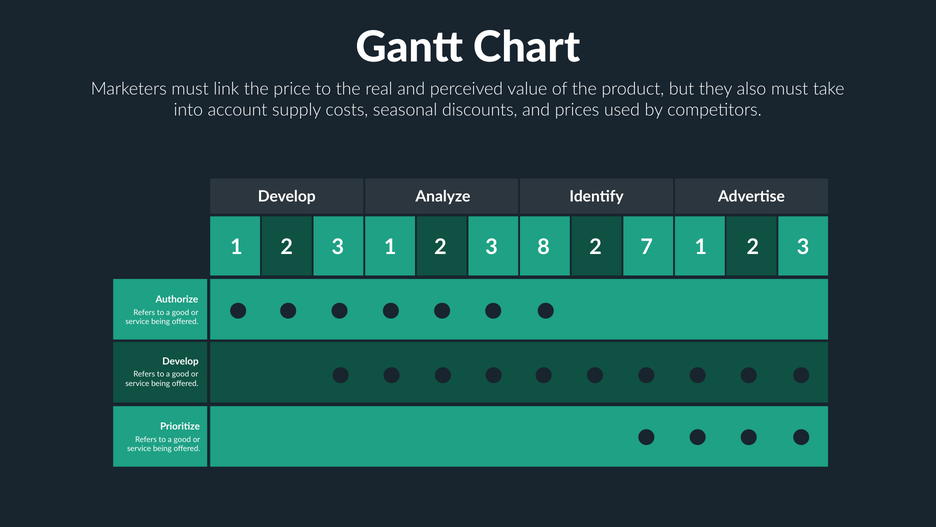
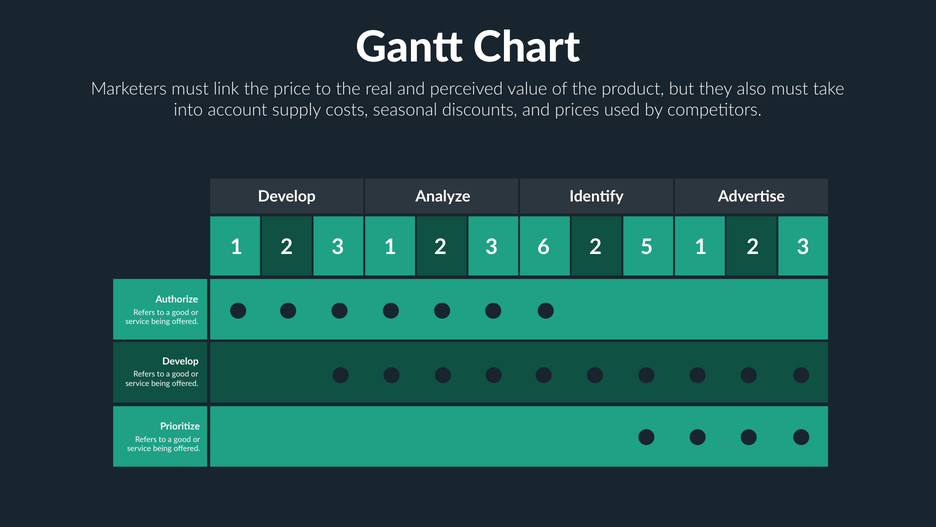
8: 8 -> 6
7: 7 -> 5
